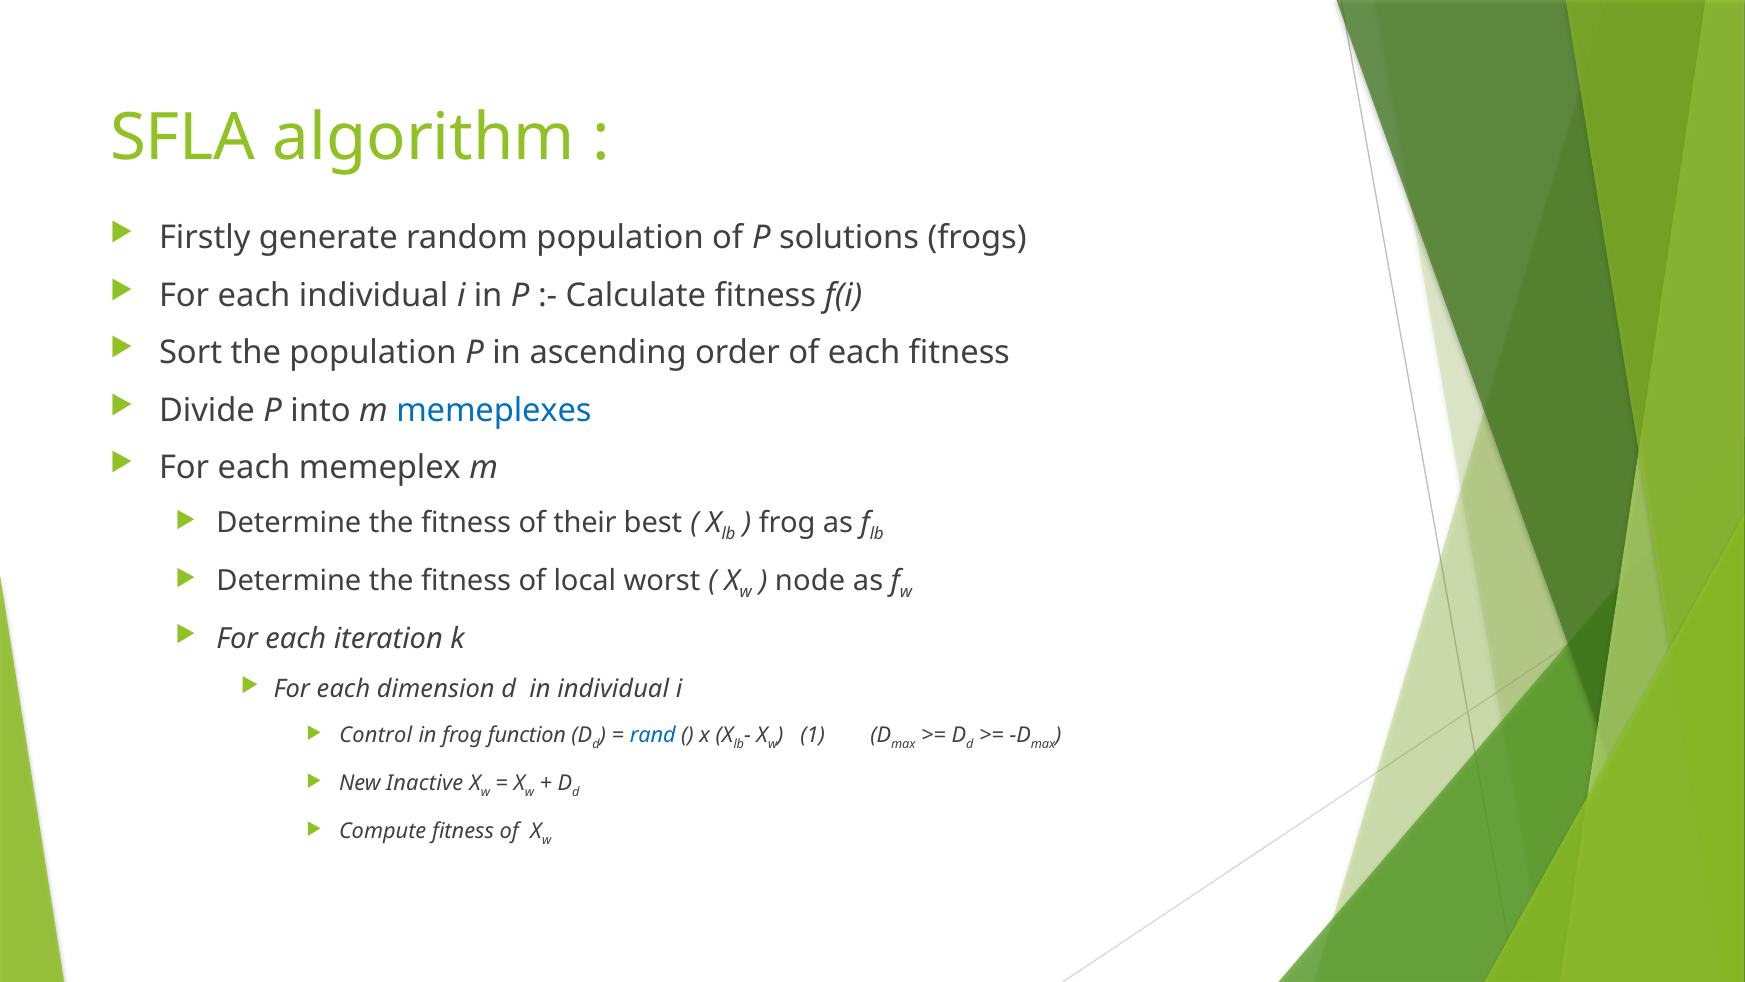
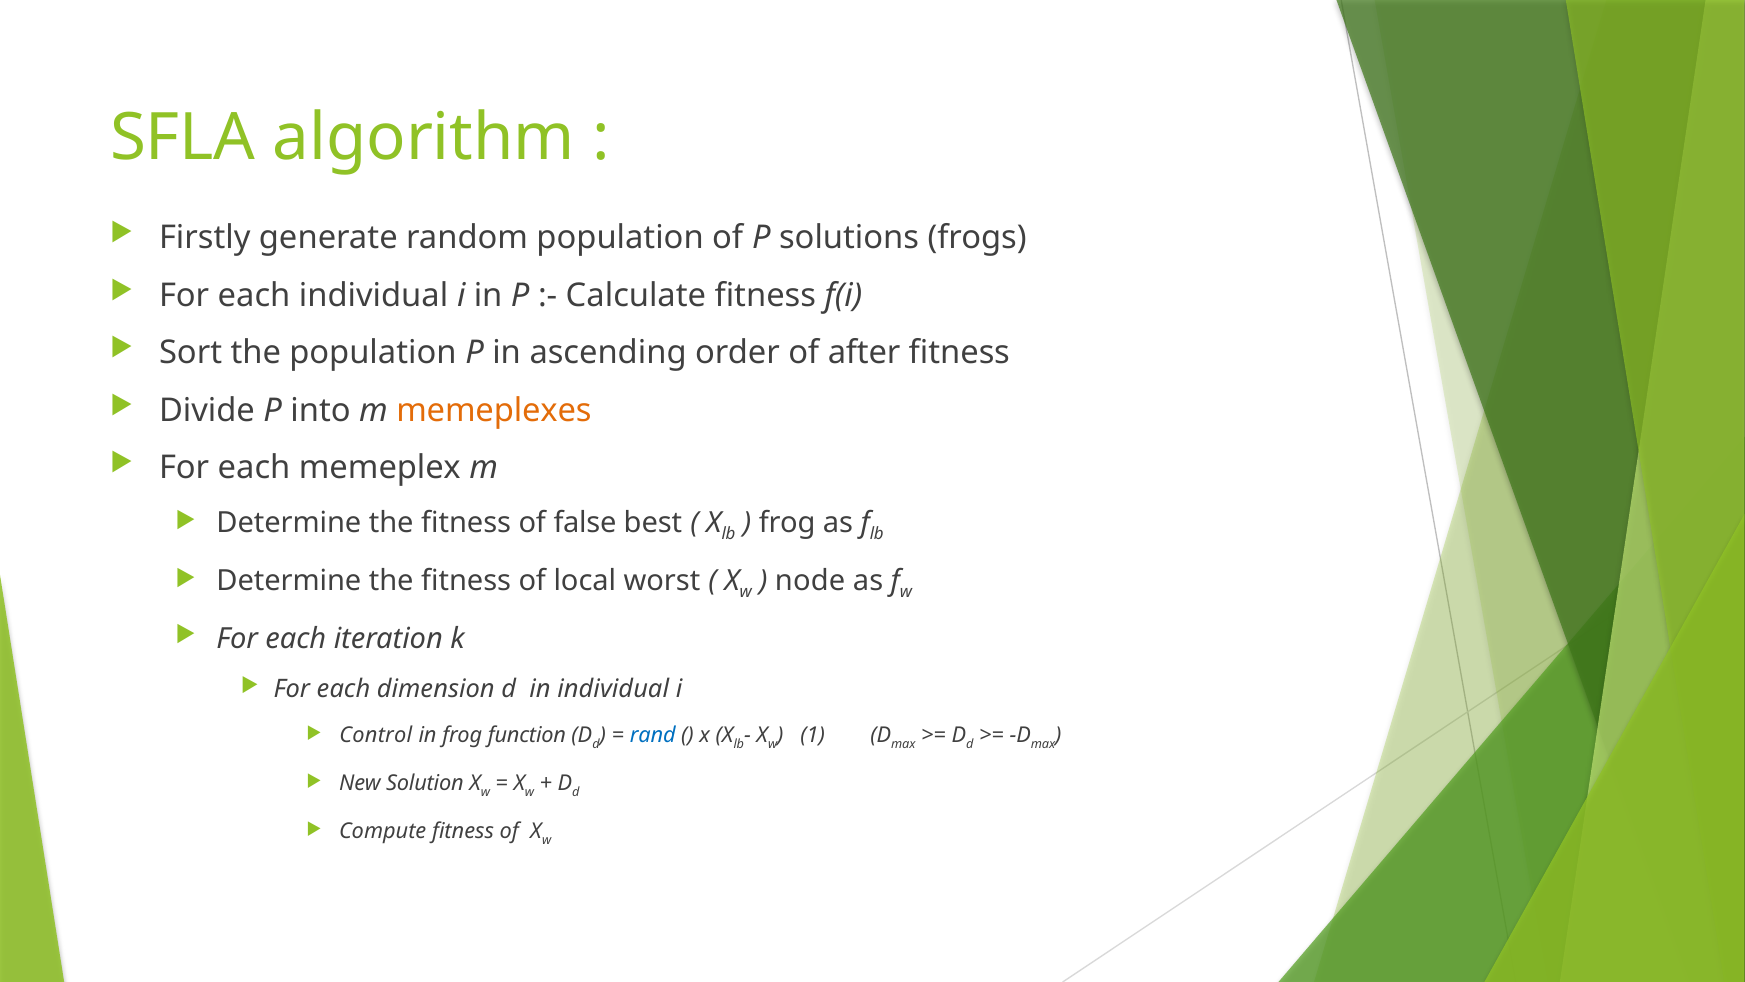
of each: each -> after
memeplexes colour: blue -> orange
their: their -> false
Inactive: Inactive -> Solution
